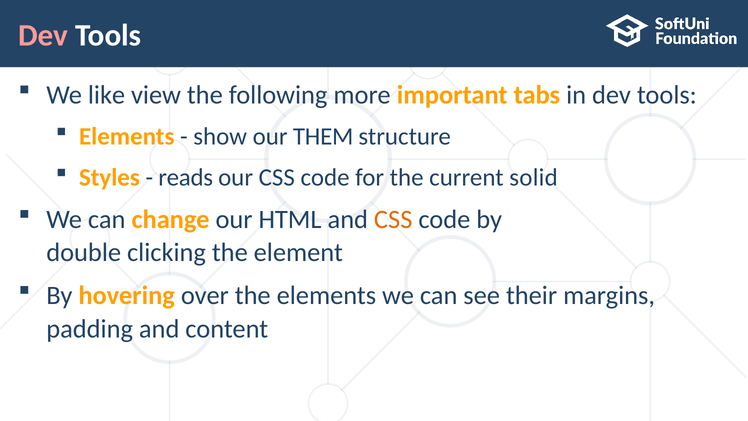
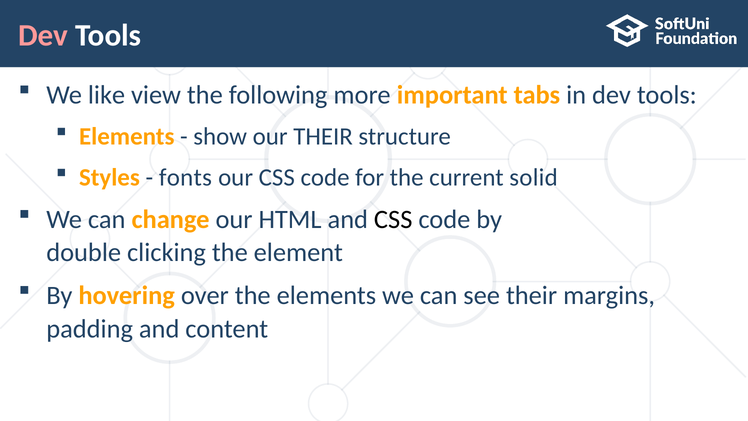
our THEM: THEM -> THEIR
reads: reads -> fonts
CSS at (393, 219) colour: orange -> black
